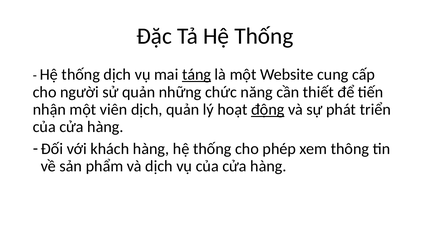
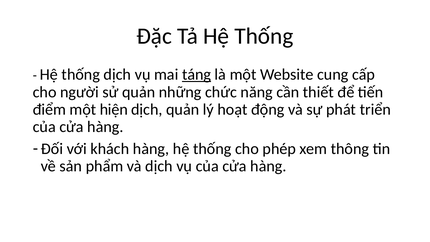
nhận: nhận -> điểm
viên: viên -> hiện
động underline: present -> none
